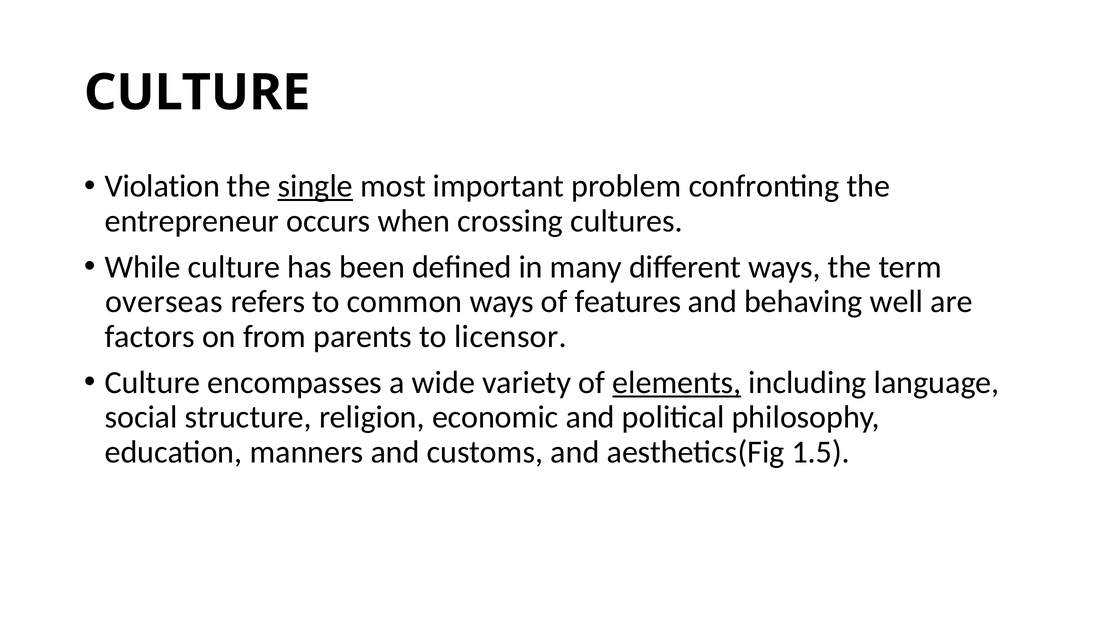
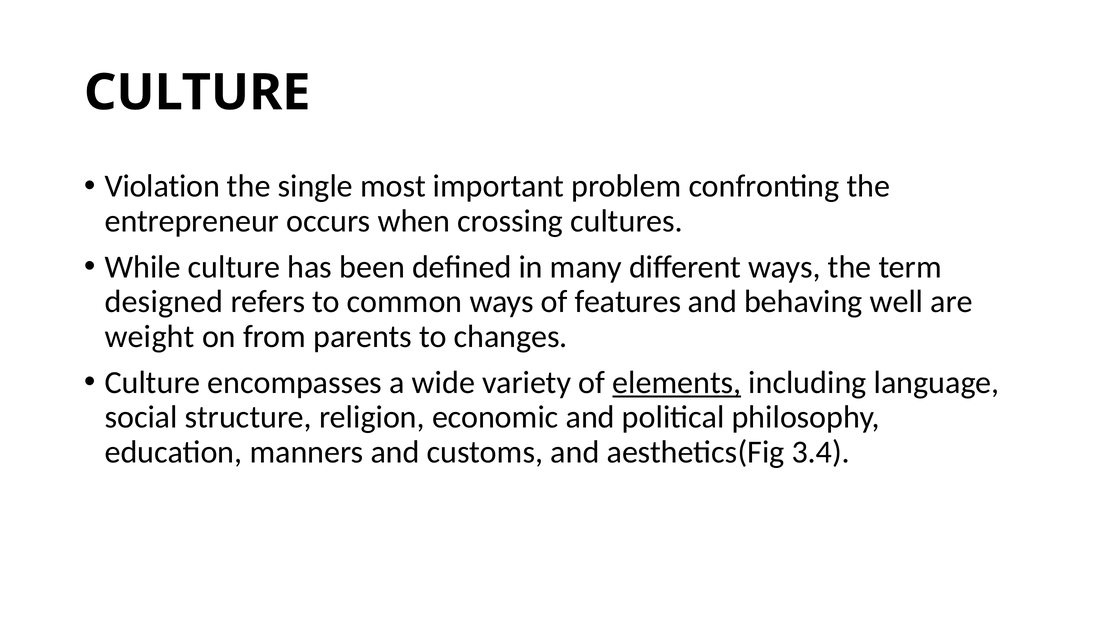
single underline: present -> none
overseas: overseas -> designed
factors: factors -> weight
licensor: licensor -> changes
1.5: 1.5 -> 3.4
